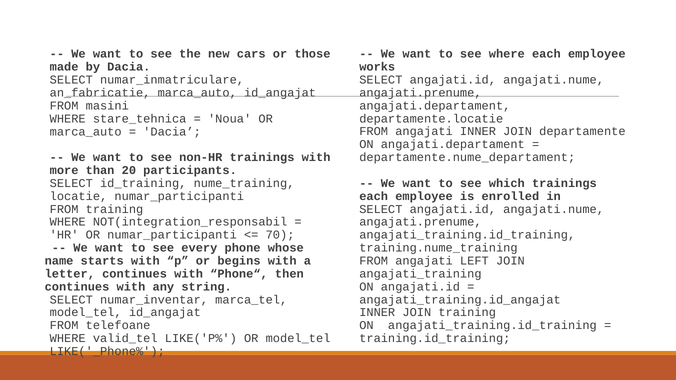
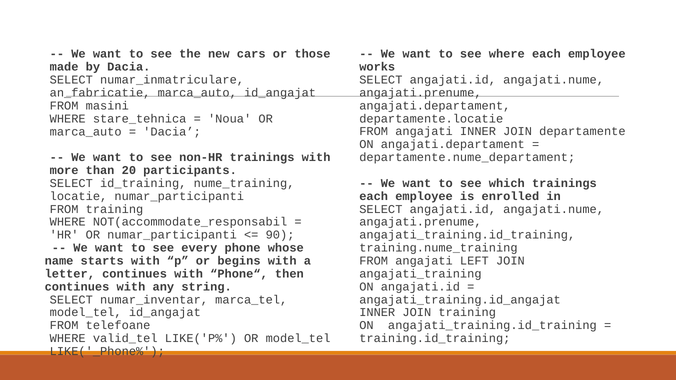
NOT(integration_responsabil: NOT(integration_responsabil -> NOT(accommodate_responsabil
70: 70 -> 90
